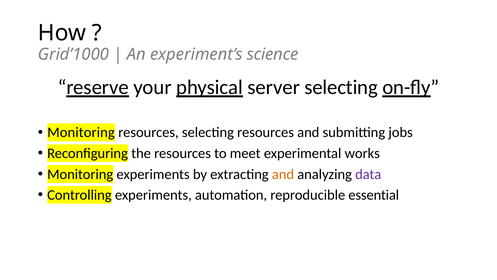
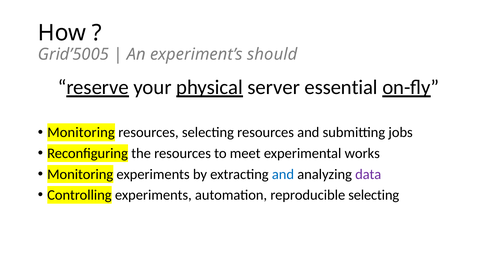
Grid’1000: Grid’1000 -> Grid’5005
science: science -> should
server selecting: selecting -> essential
and at (283, 174) colour: orange -> blue
reproducible essential: essential -> selecting
